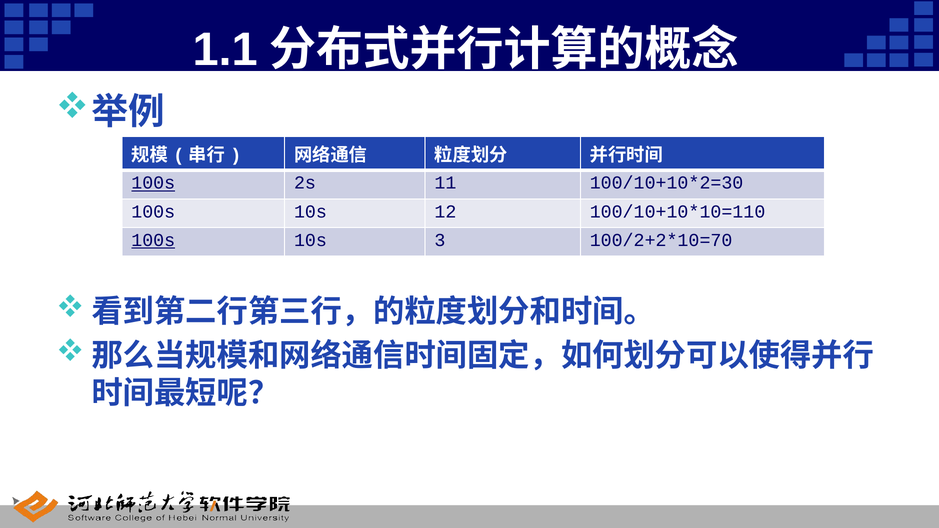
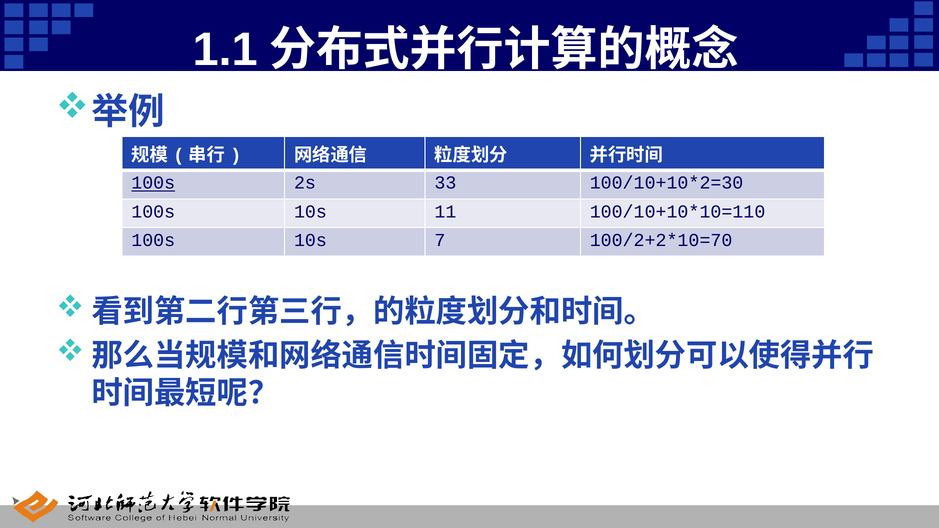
11: 11 -> 33
12: 12 -> 11
100s at (153, 240) underline: present -> none
3: 3 -> 7
